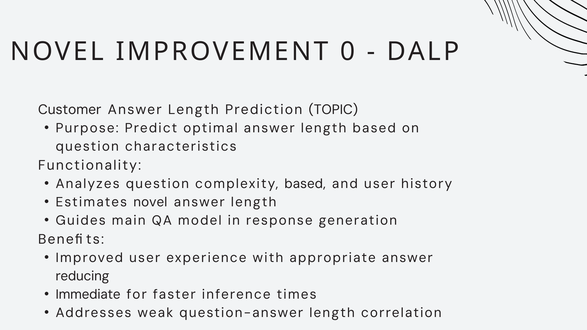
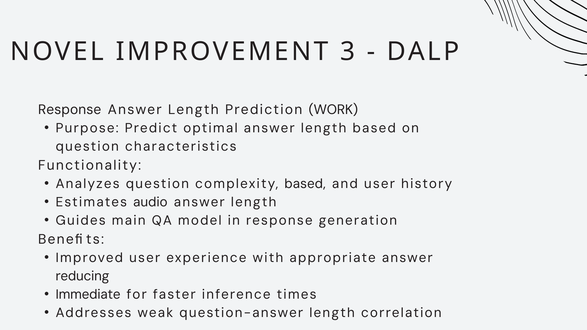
0: 0 -> 3
Customer at (70, 110): Customer -> Response
TOPIC: TOPIC -> WORK
Estimates novel: novel -> audio
